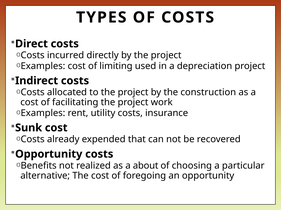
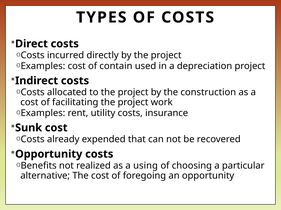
limiting: limiting -> contain
about: about -> using
